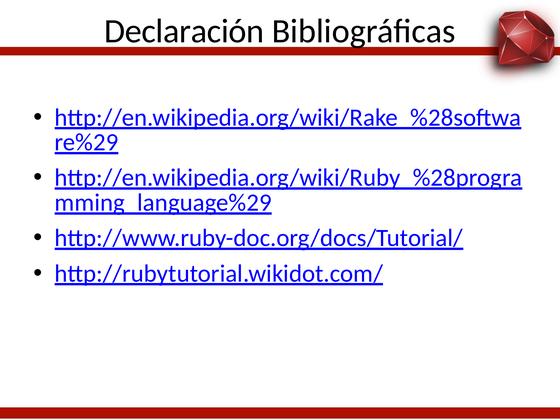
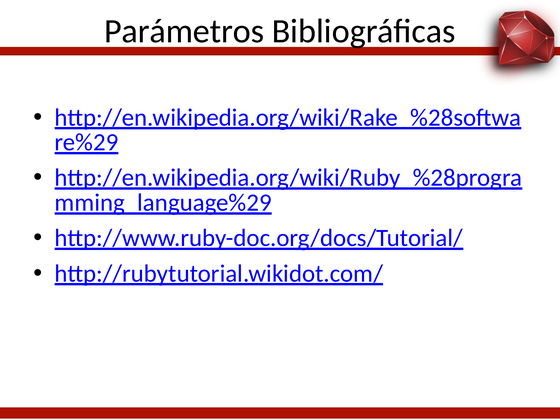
Declaración: Declaración -> Parámetros
